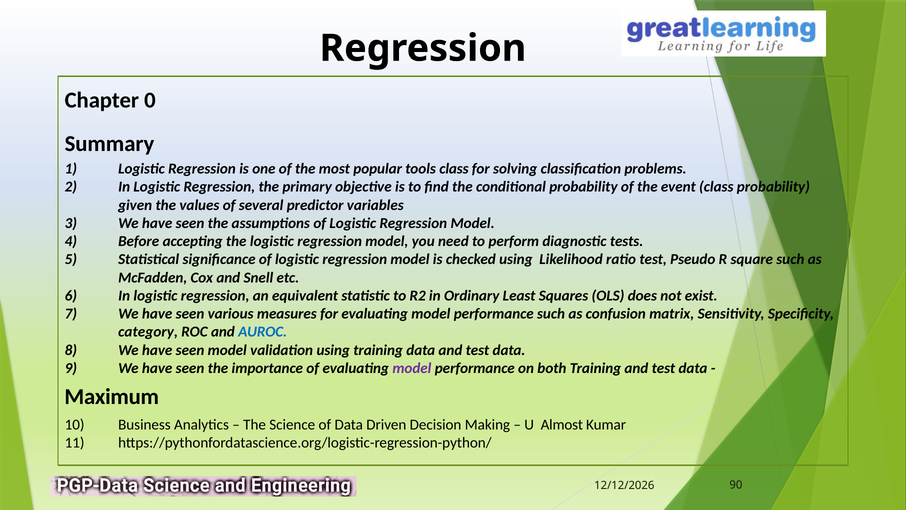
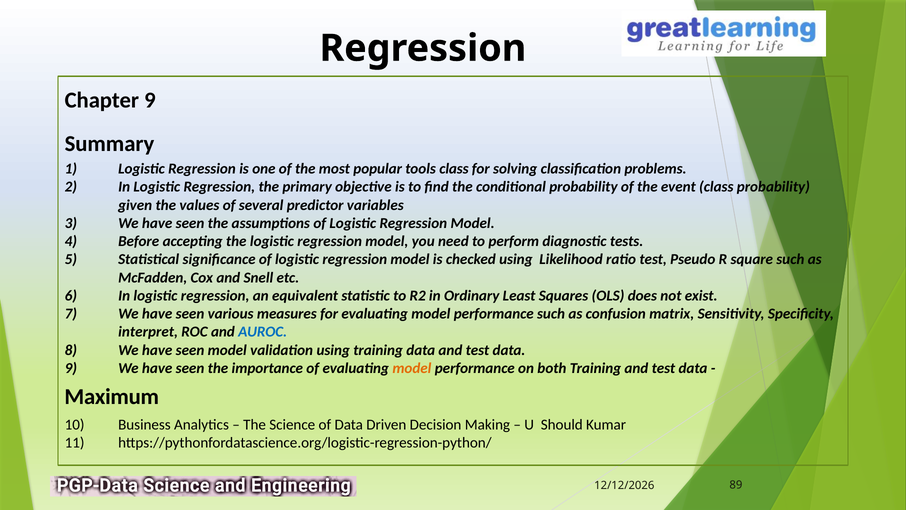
Chapter 0: 0 -> 9
category: category -> interpret
model at (412, 368) colour: purple -> orange
Almost: Almost -> Should
90: 90 -> 89
